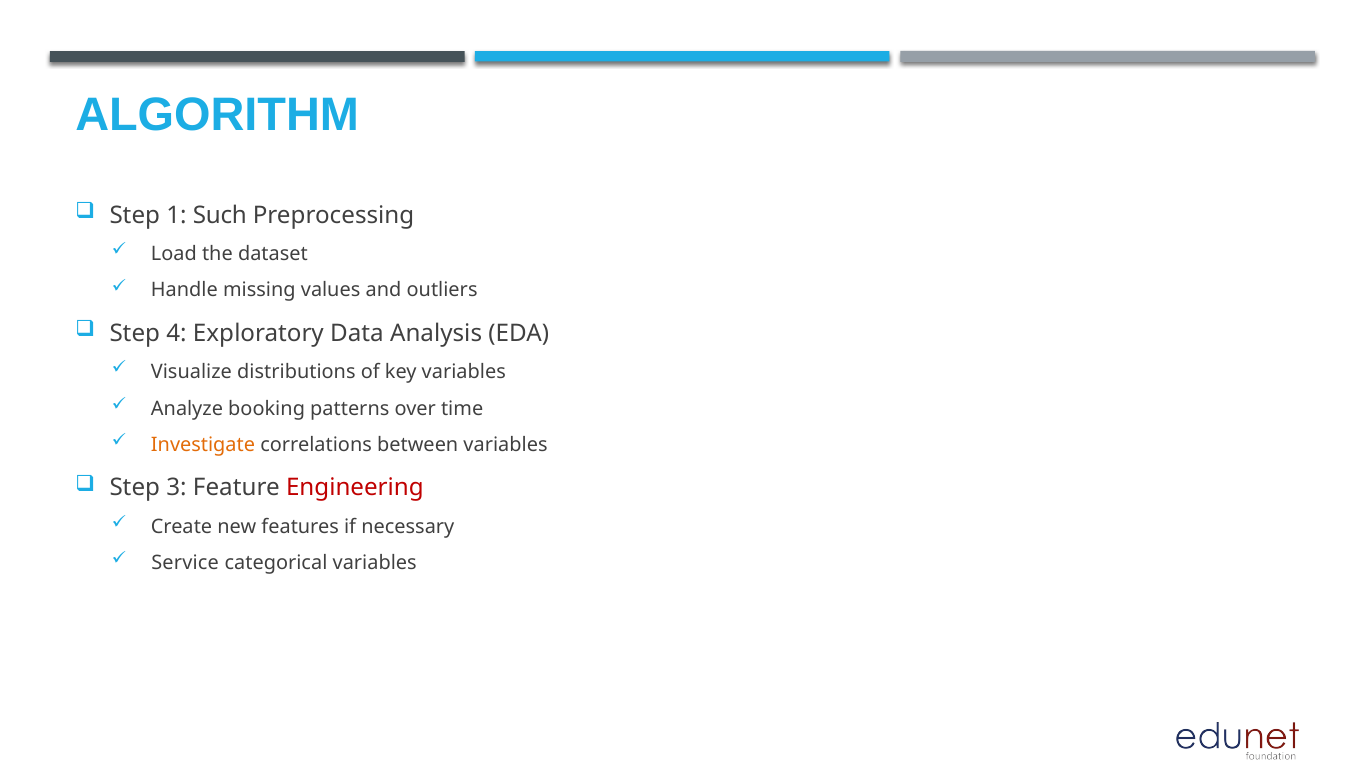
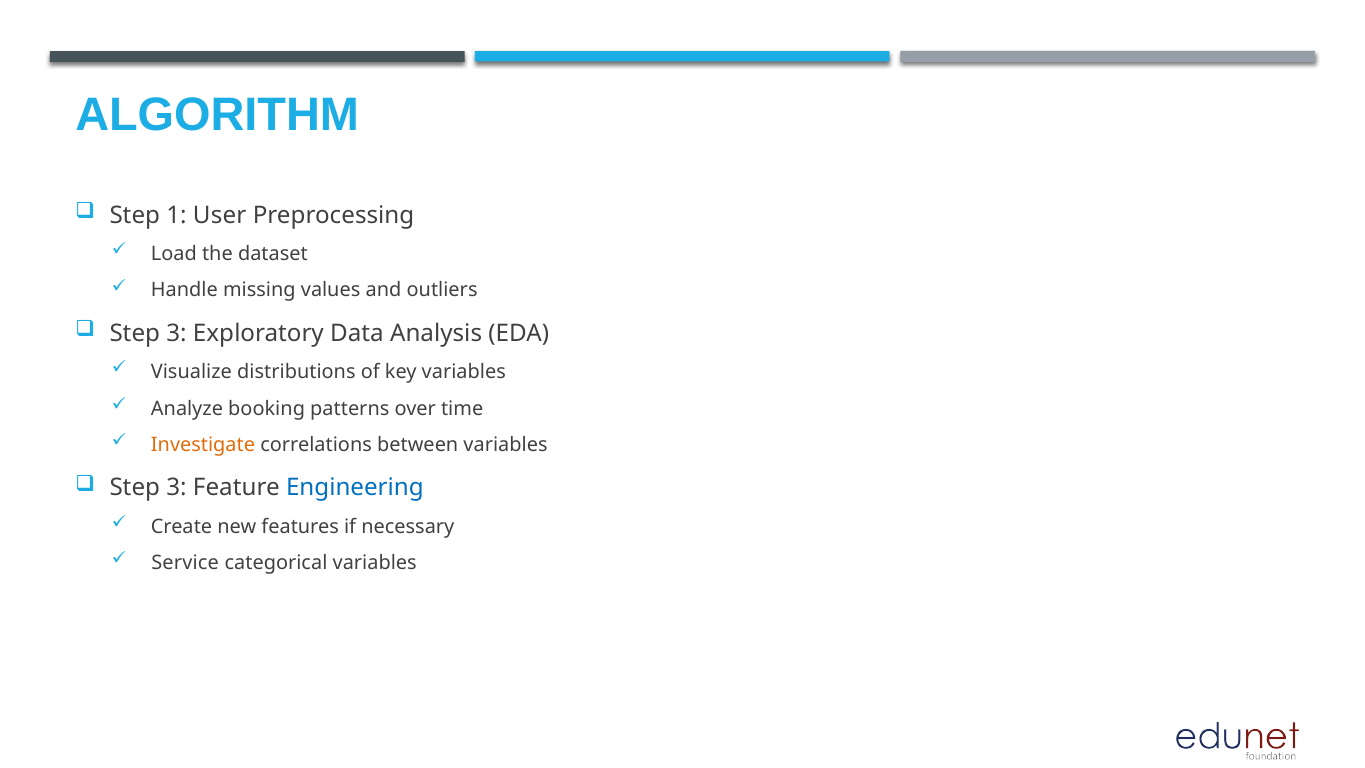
Such: Such -> User
4 at (177, 333): 4 -> 3
Engineering colour: red -> blue
